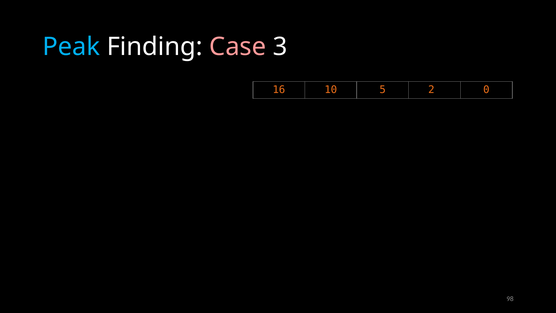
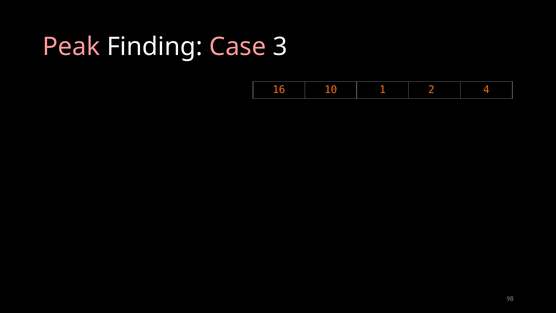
Peak colour: light blue -> pink
5: 5 -> 1
0: 0 -> 4
